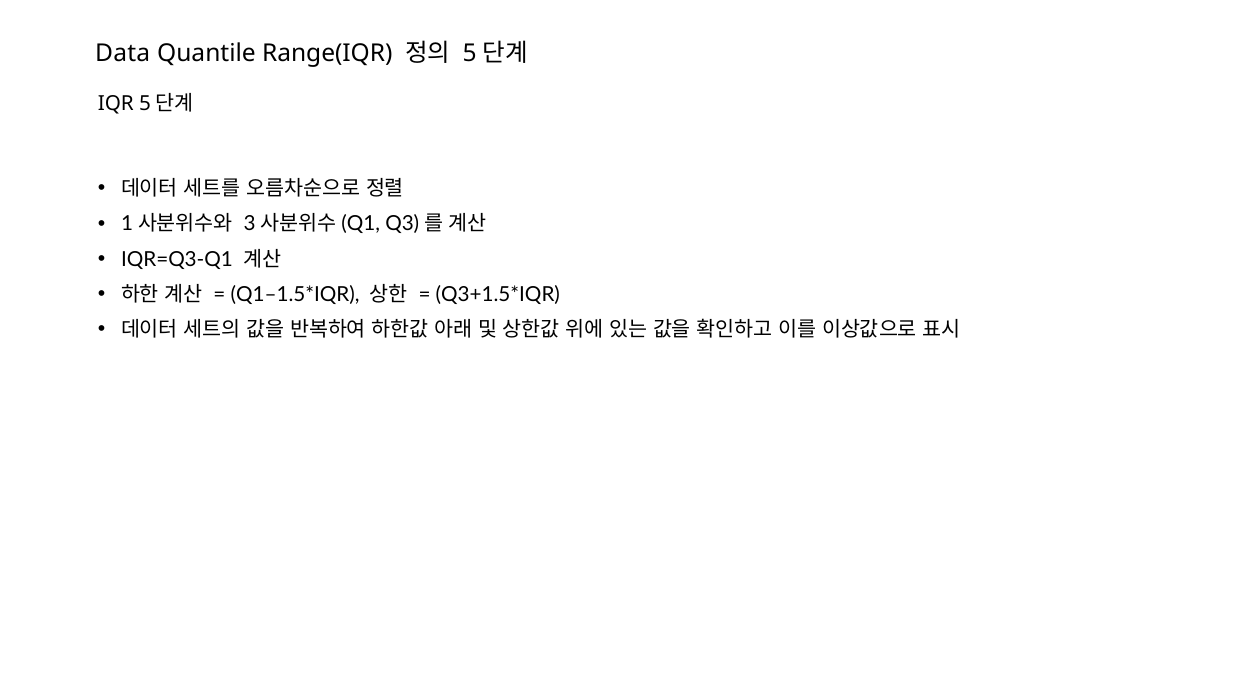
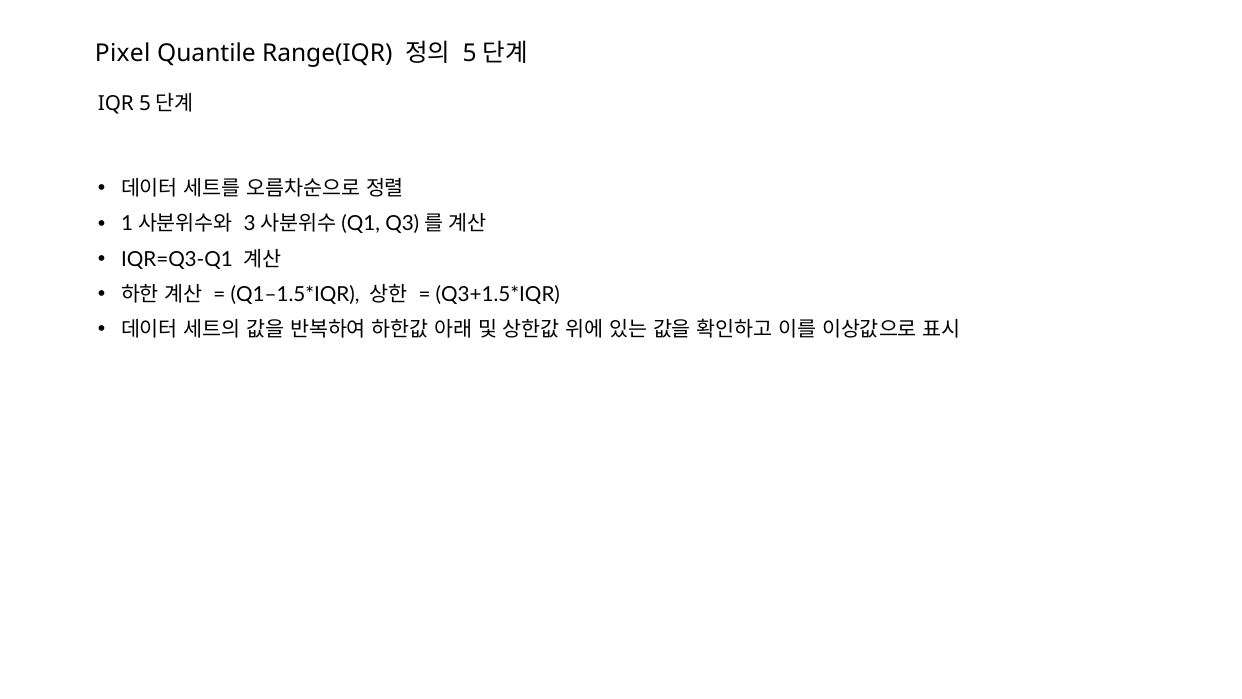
Data: Data -> Pixel
